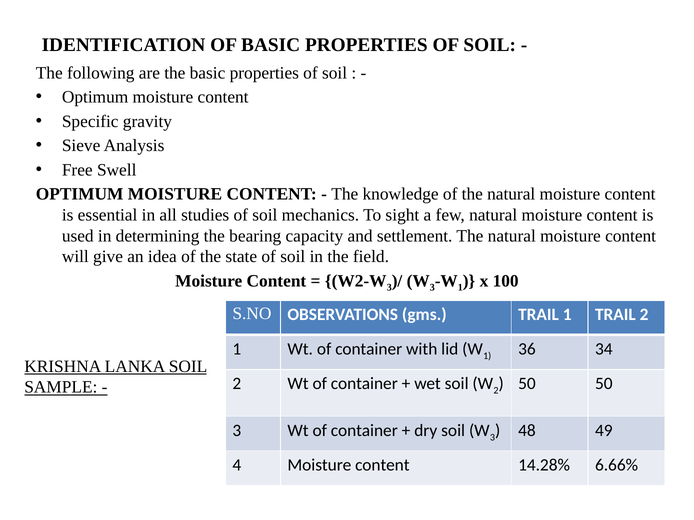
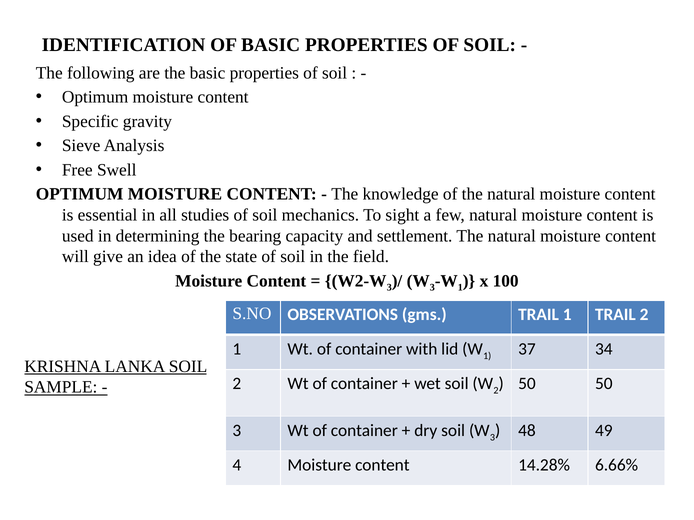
36: 36 -> 37
